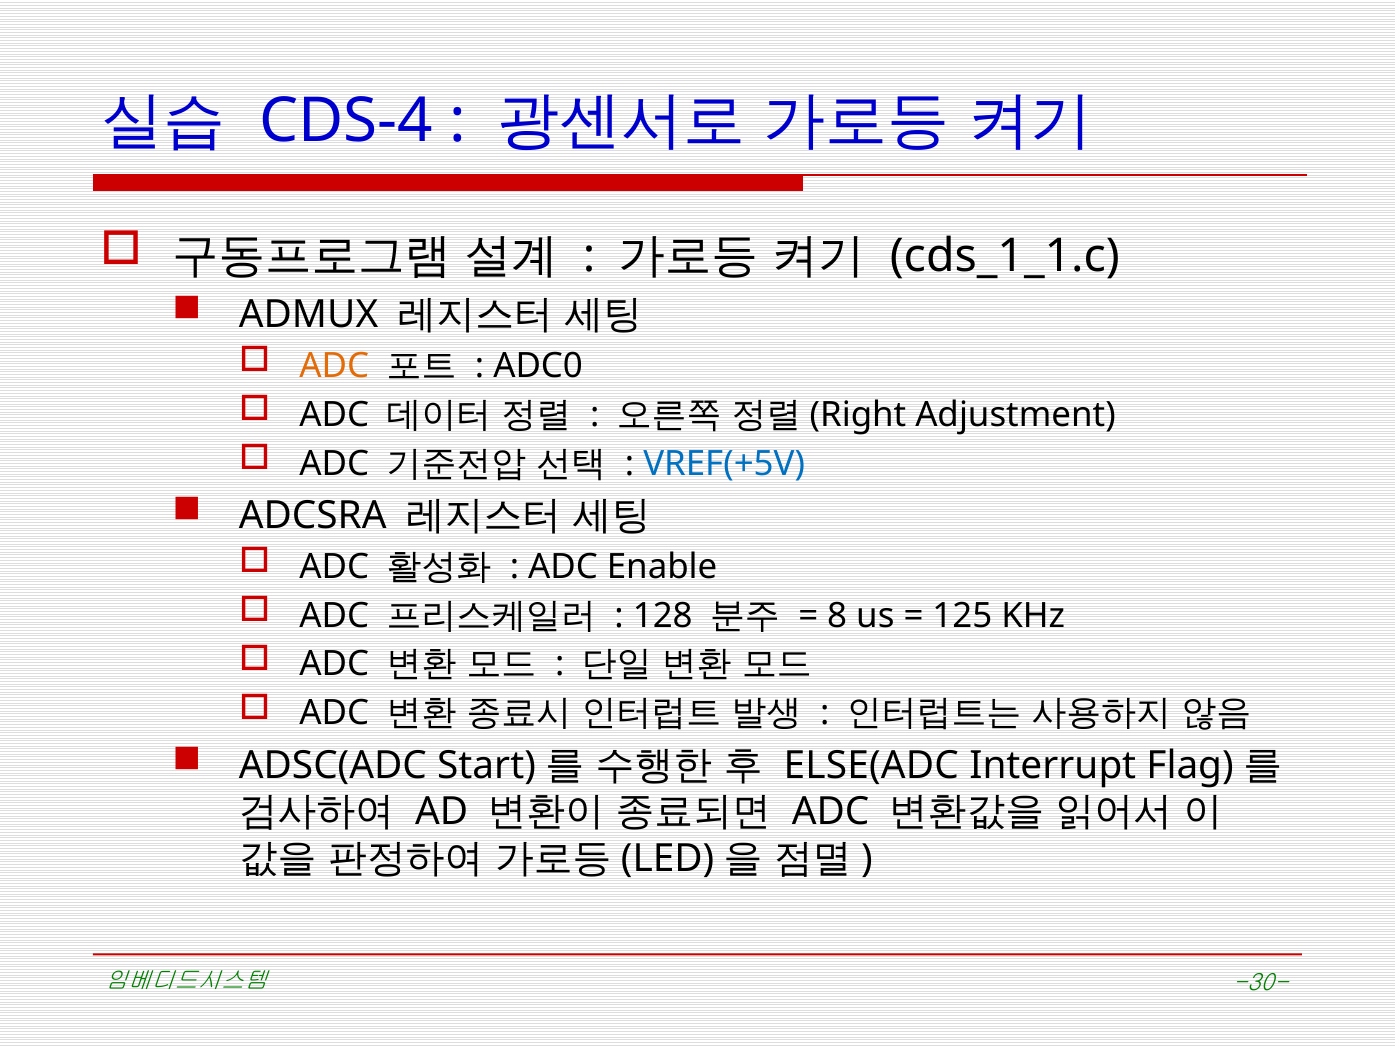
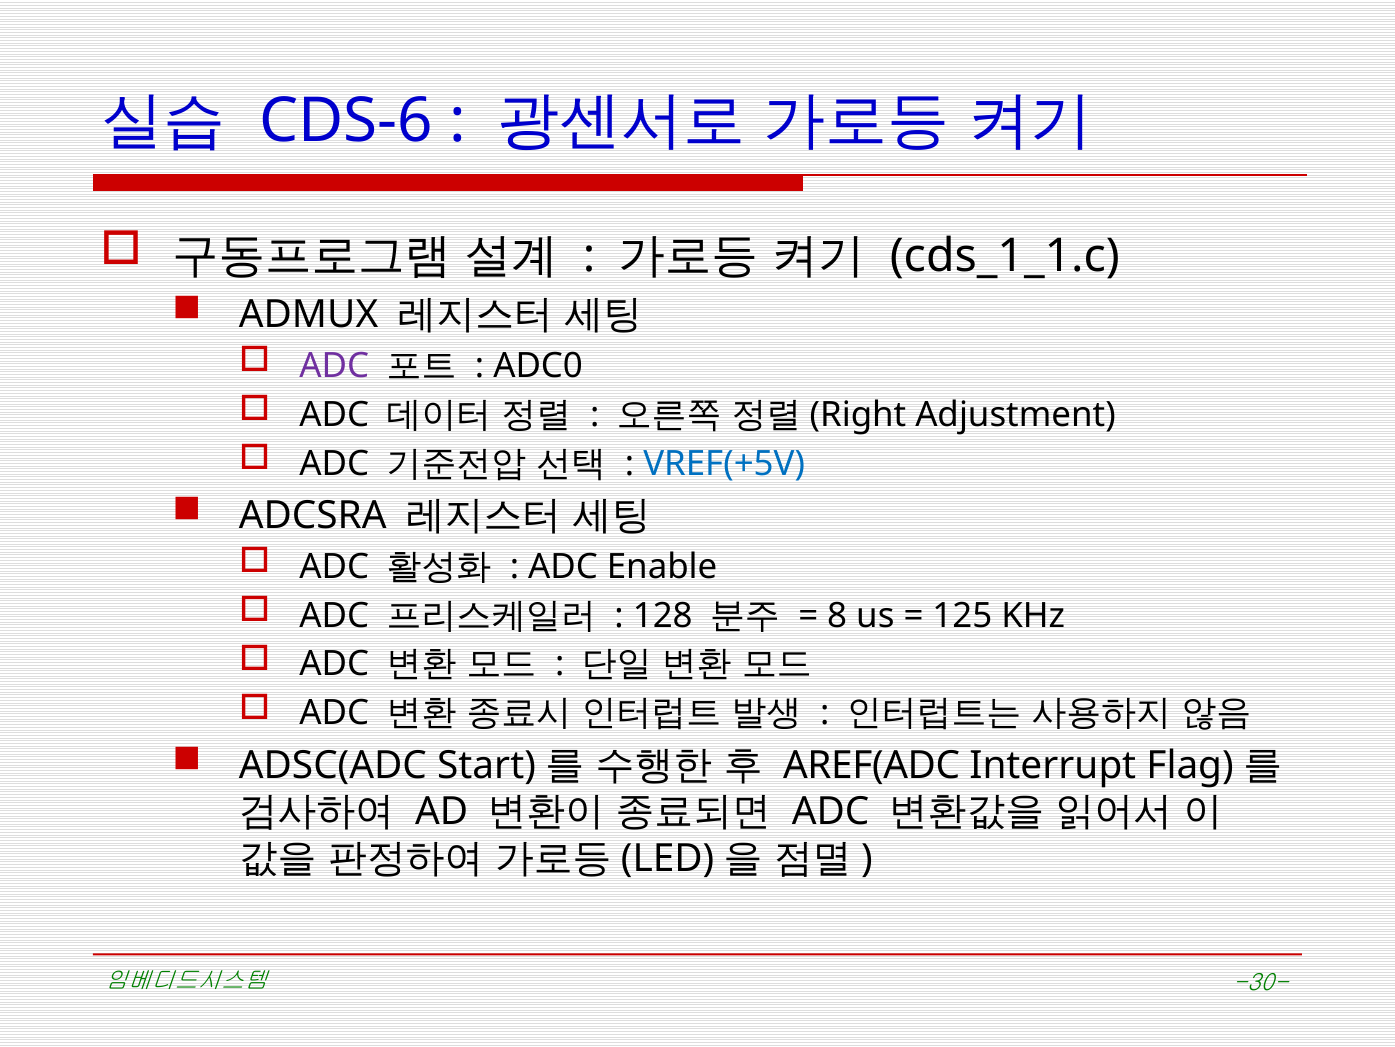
CDS-4: CDS-4 -> CDS-6
ADC at (334, 366) colour: orange -> purple
ELSE(ADC: ELSE(ADC -> AREF(ADC
